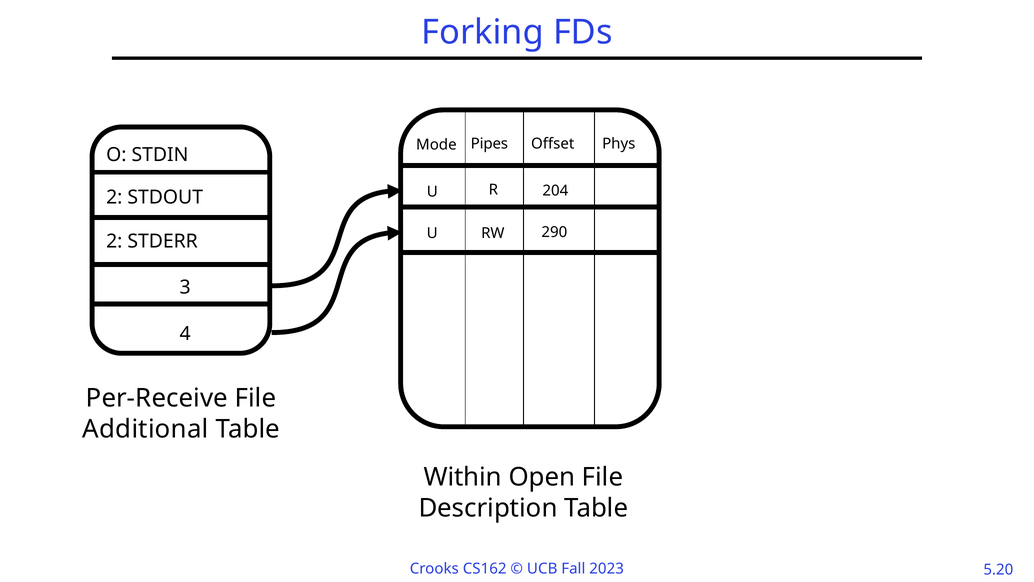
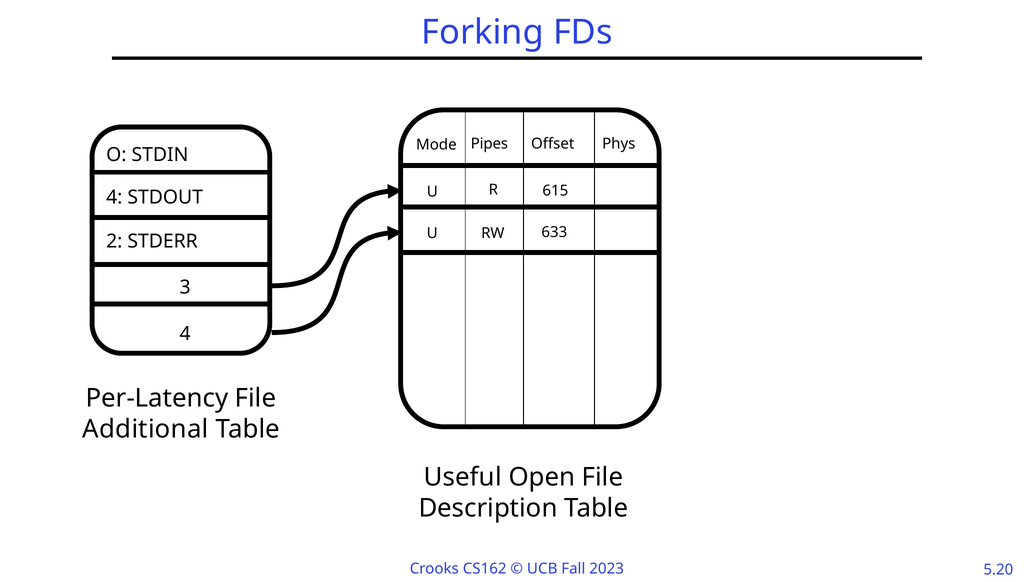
204: 204 -> 615
2 at (114, 197): 2 -> 4
290: 290 -> 633
Per-Receive: Per-Receive -> Per-Latency
Within: Within -> Useful
